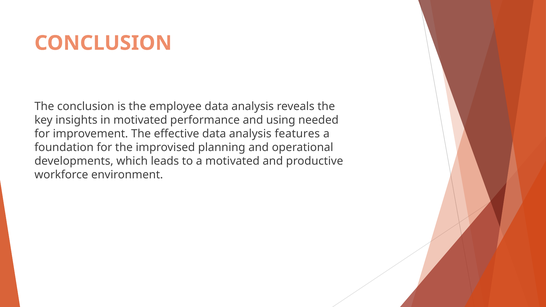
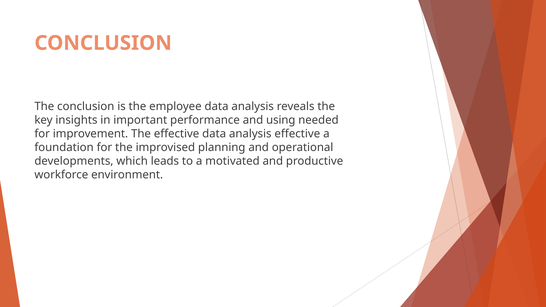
in motivated: motivated -> important
analysis features: features -> effective
